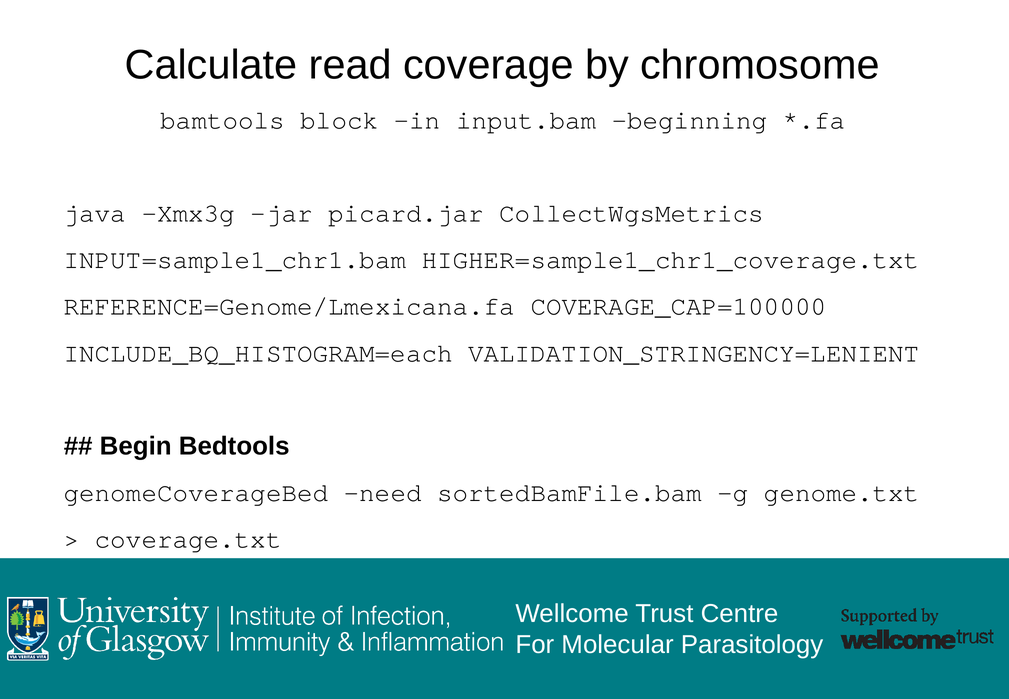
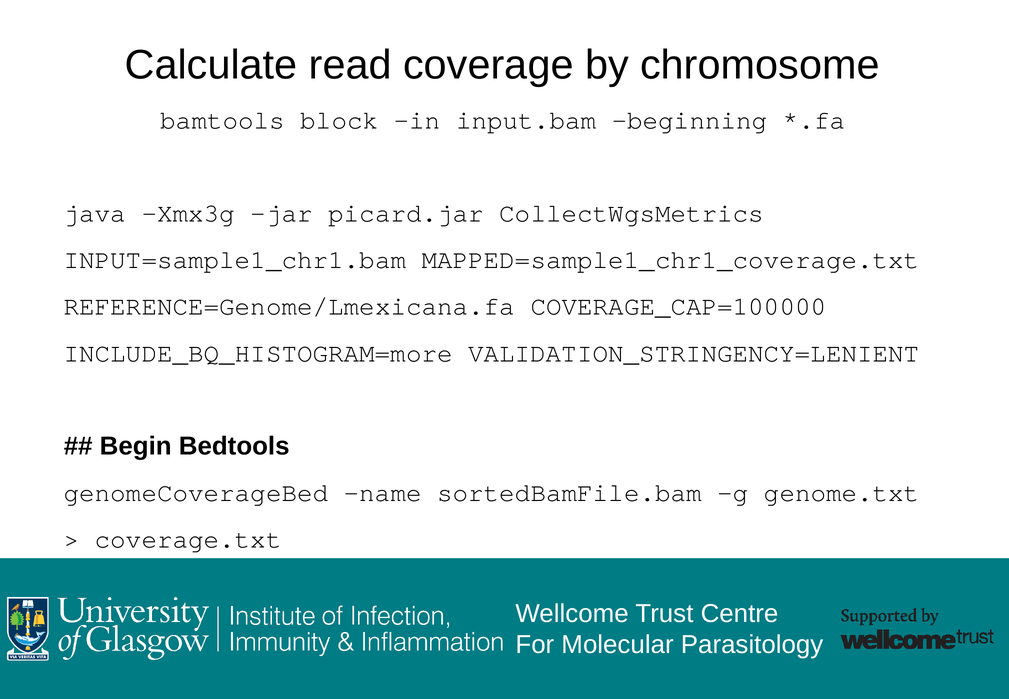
HIGHER=sample1_chr1_coverage.txt: HIGHER=sample1_chr1_coverage.txt -> MAPPED=sample1_chr1_coverage.txt
INCLUDE_BQ_HISTOGRAM=each: INCLUDE_BQ_HISTOGRAM=each -> INCLUDE_BQ_HISTOGRAM=more
need: need -> name
